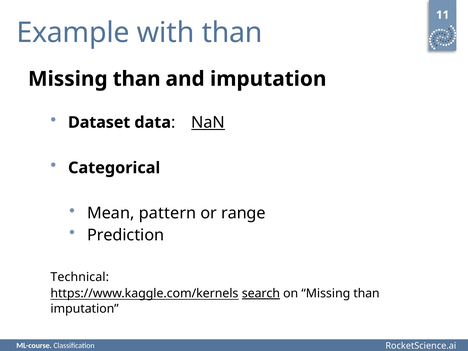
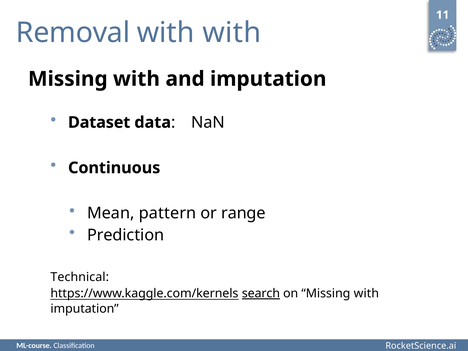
Example: Example -> Removal
with than: than -> with
than at (137, 79): than -> with
NaN underline: present -> none
Categorical: Categorical -> Continuous
on Missing than: than -> with
